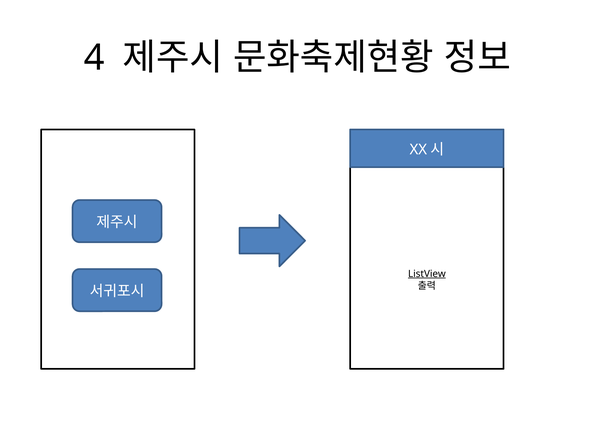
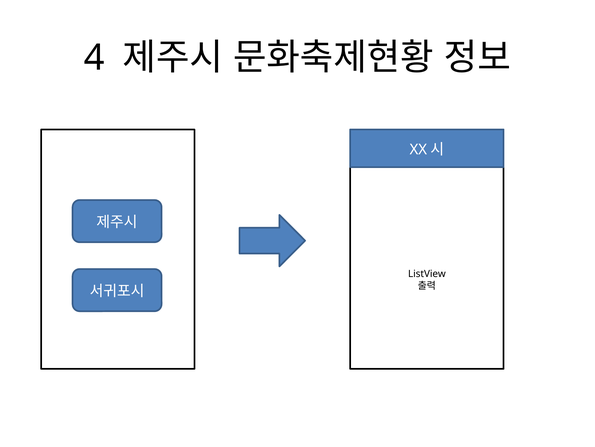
ListView underline: present -> none
